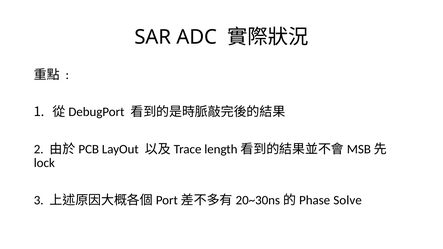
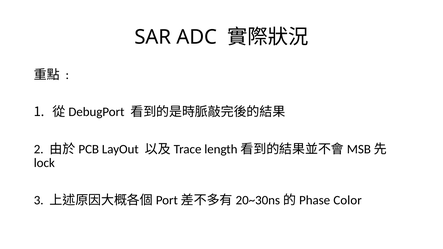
Solve: Solve -> Color
